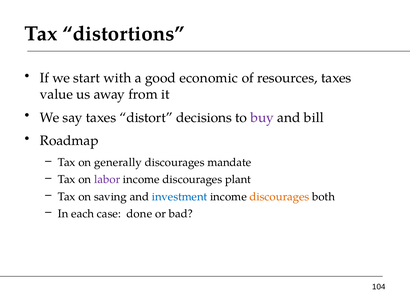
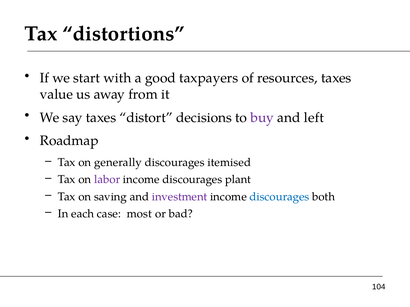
economic: economic -> taxpayers
bill: bill -> left
mandate: mandate -> itemised
investment colour: blue -> purple
discourages at (280, 197) colour: orange -> blue
done: done -> most
